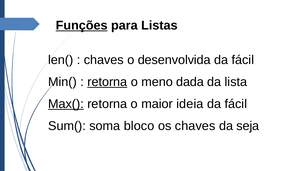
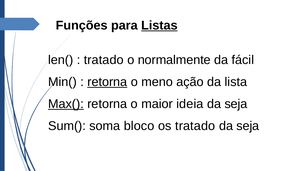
Funções underline: present -> none
Listas underline: none -> present
chaves at (104, 60): chaves -> tratado
desenvolvida: desenvolvida -> normalmente
dada: dada -> ação
fácil at (236, 104): fácil -> seja
os chaves: chaves -> tratado
